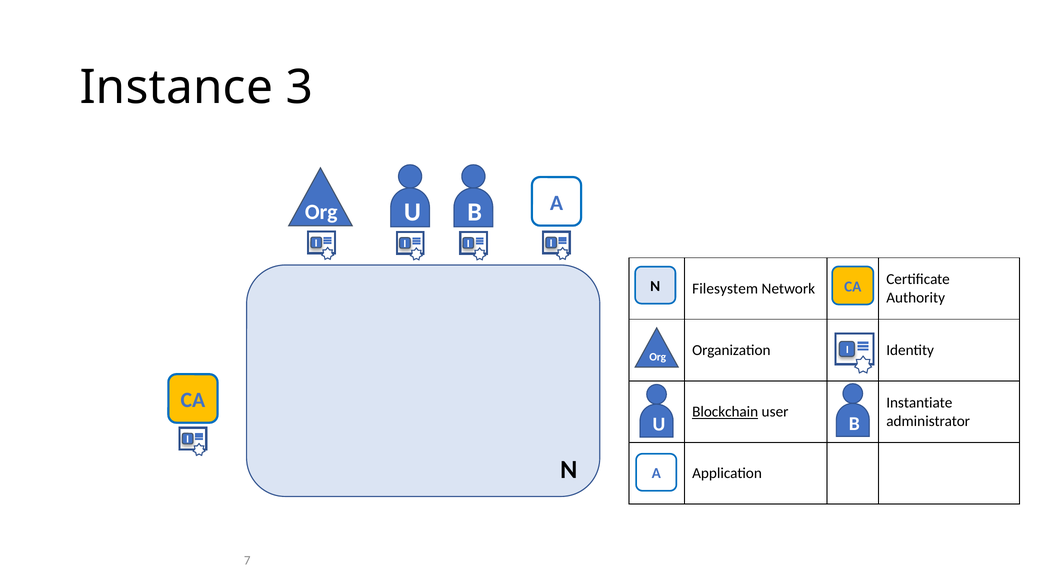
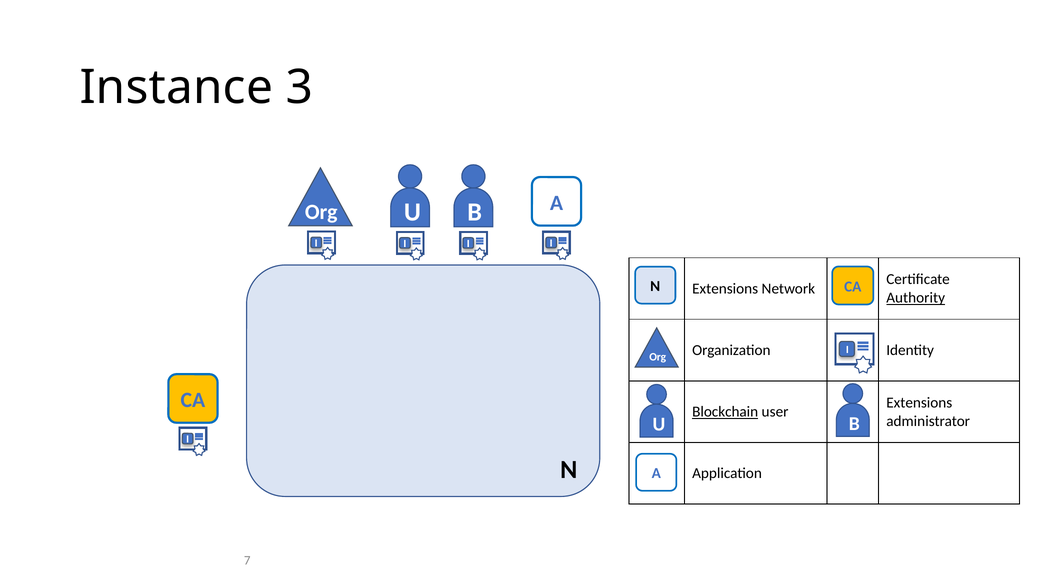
Filesystem at (725, 289): Filesystem -> Extensions
Authority underline: none -> present
Instantiate at (919, 402): Instantiate -> Extensions
